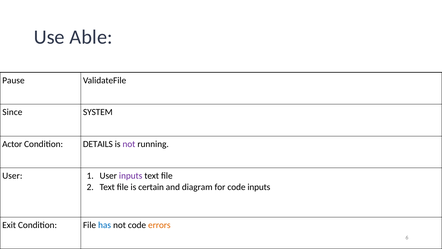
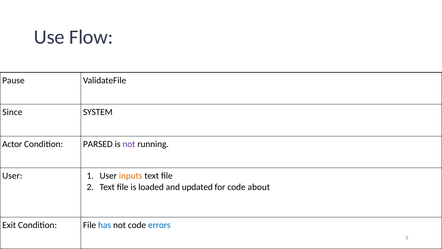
Able: Able -> Flow
DETAILS: DETAILS -> PARSED
inputs at (131, 176) colour: purple -> orange
certain: certain -> loaded
diagram: diagram -> updated
code inputs: inputs -> about
errors colour: orange -> blue
